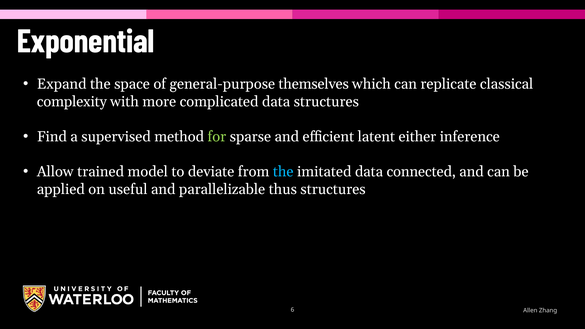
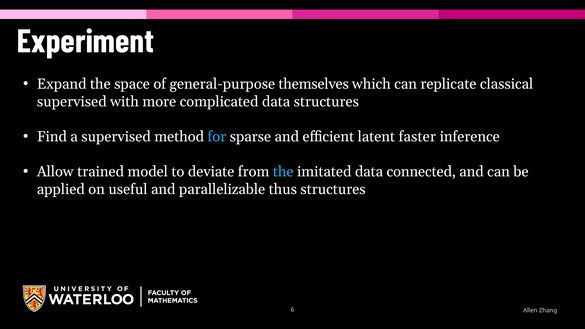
Exponential: Exponential -> Experiment
complexity at (72, 102): complexity -> supervised
for colour: light green -> light blue
either: either -> faster
